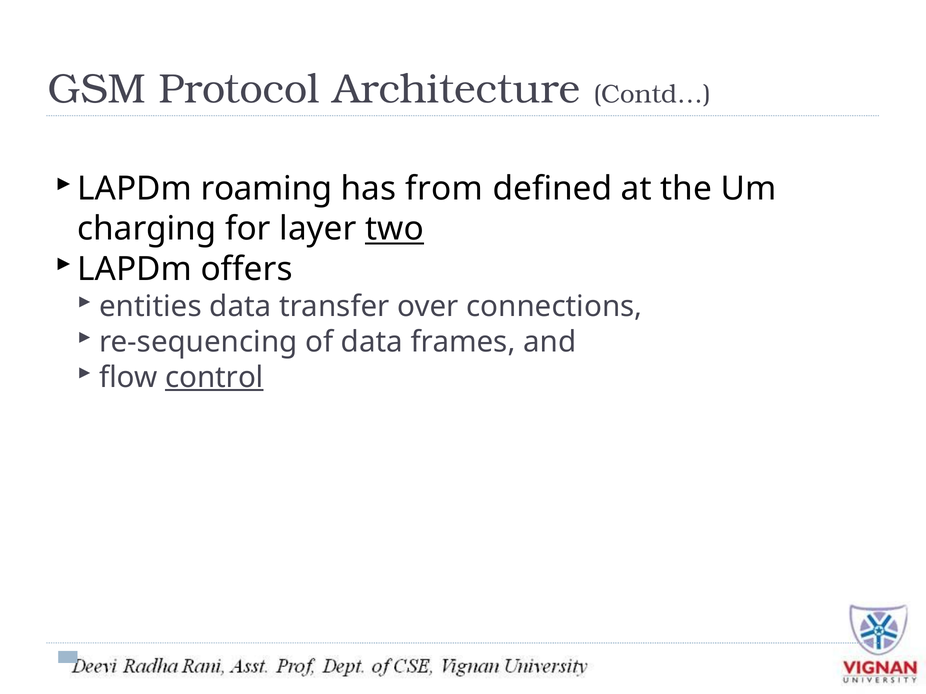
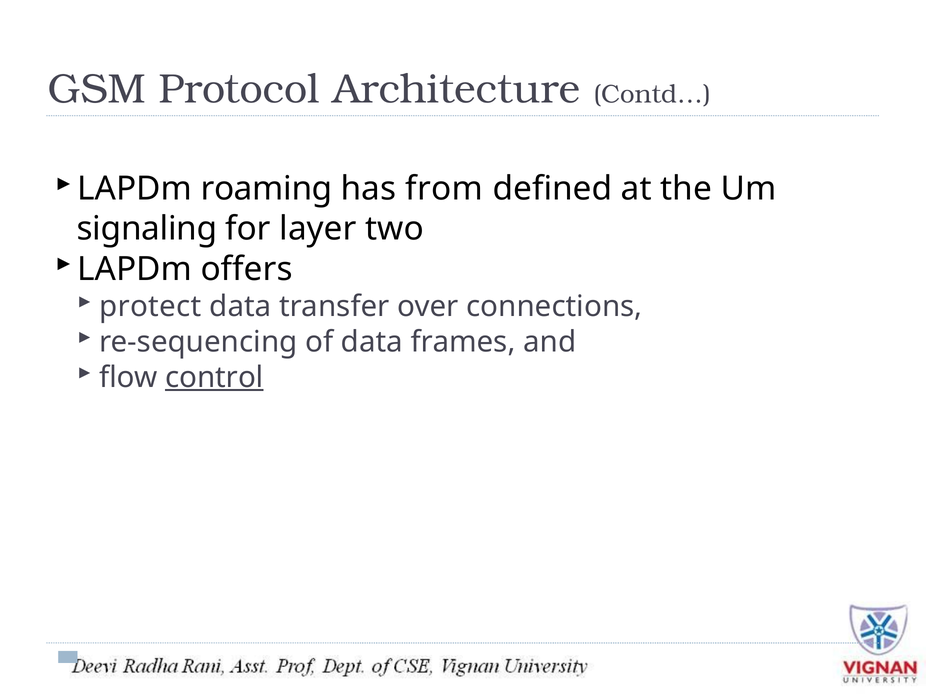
charging: charging -> signaling
two underline: present -> none
entities: entities -> protect
